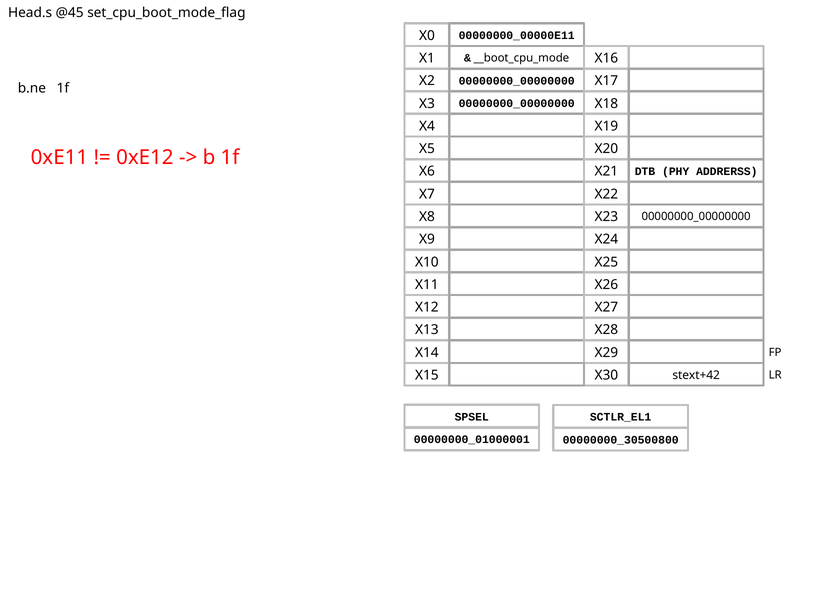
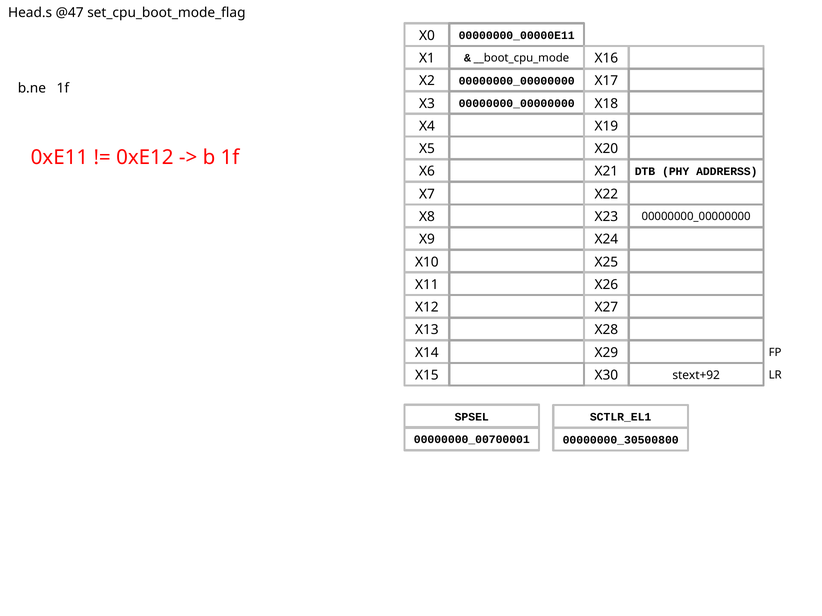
@45: @45 -> @47
stext+42: stext+42 -> stext+92
00000000_01000001: 00000000_01000001 -> 00000000_00700001
